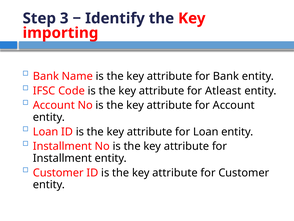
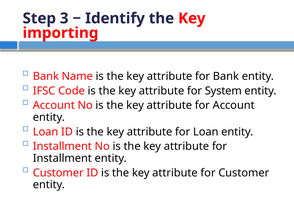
Atleast: Atleast -> System
